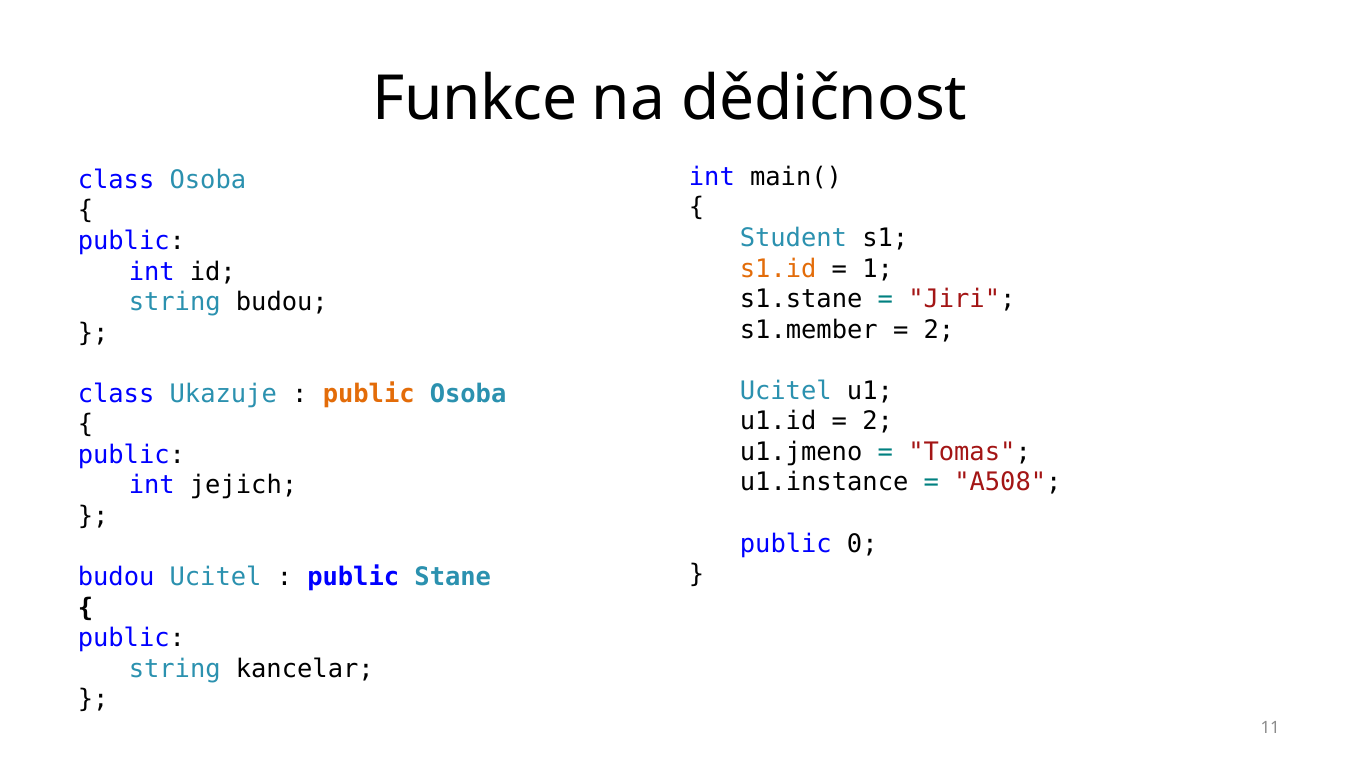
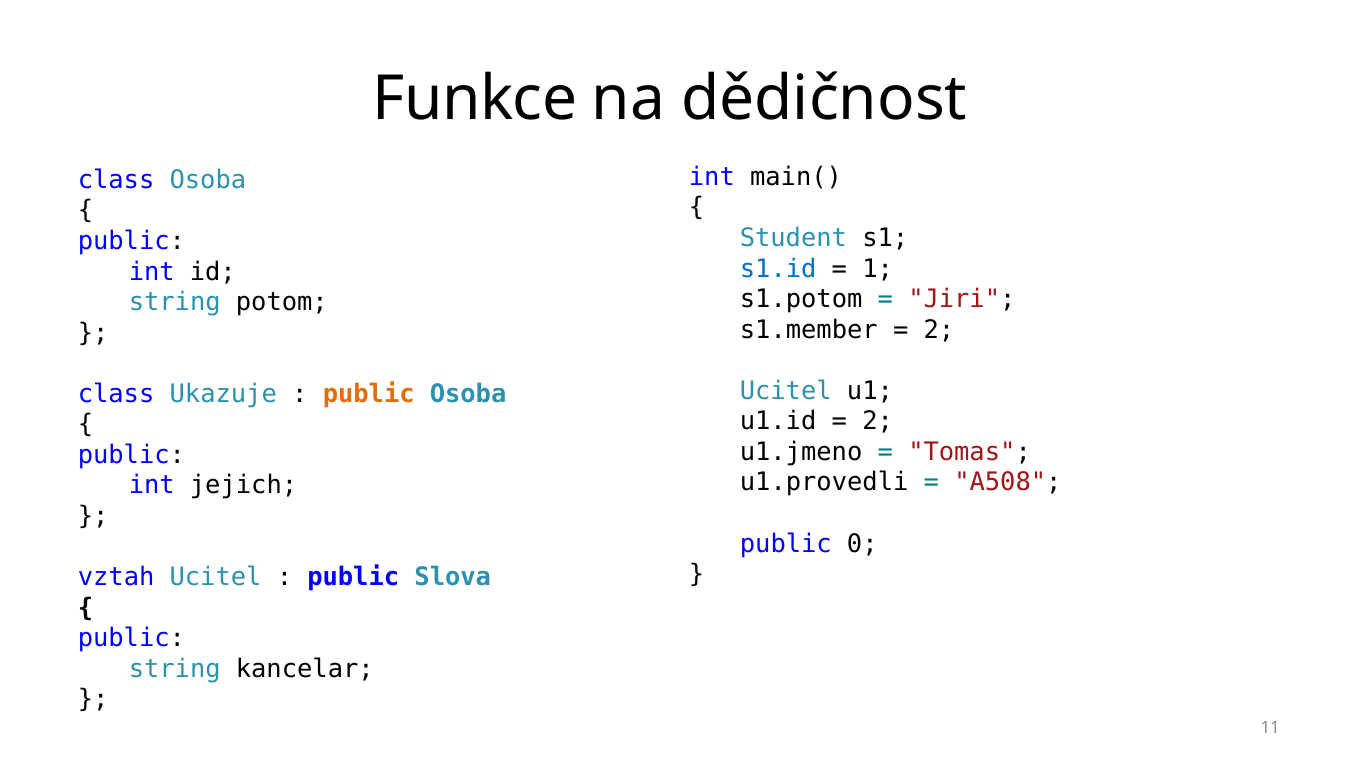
s1.id colour: orange -> blue
s1.stane: s1.stane -> s1.potom
string budou: budou -> potom
u1.instance: u1.instance -> u1.provedli
budou at (116, 577): budou -> vztah
Stane: Stane -> Slova
